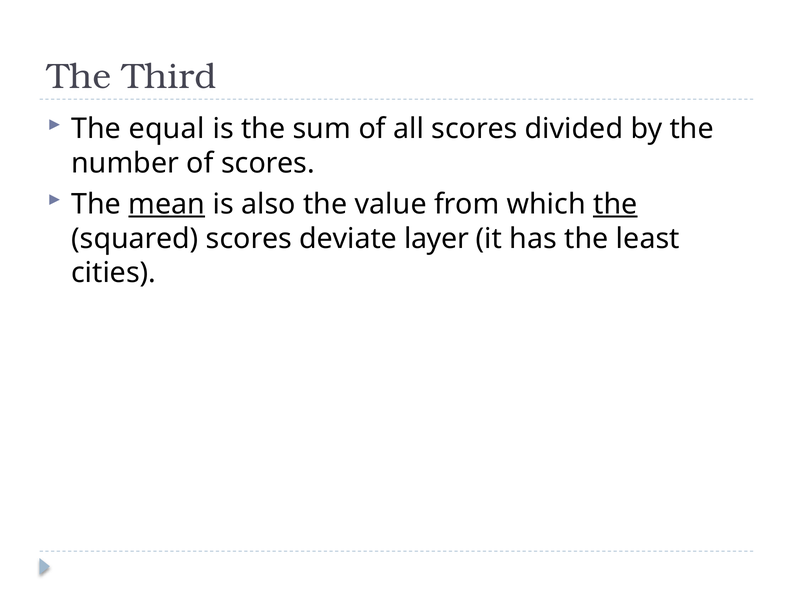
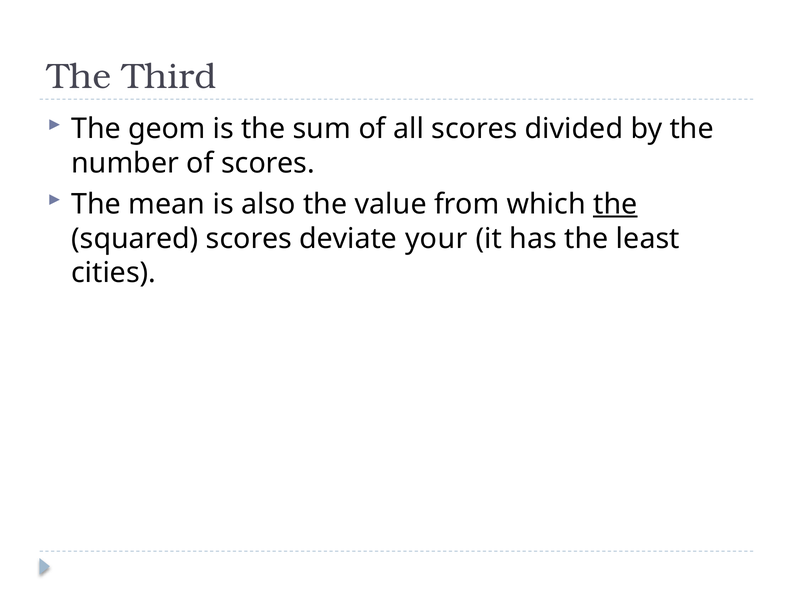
equal: equal -> geom
mean underline: present -> none
layer: layer -> your
